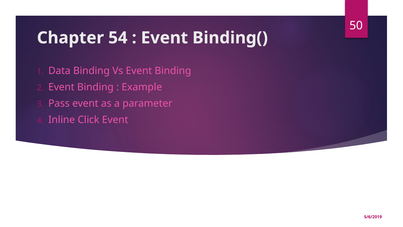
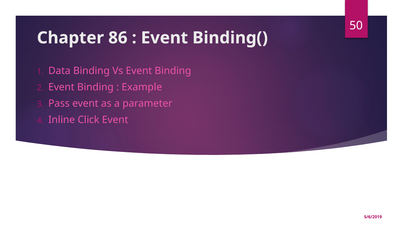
54: 54 -> 86
